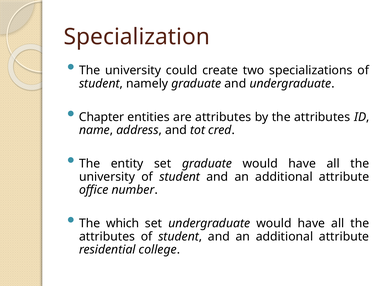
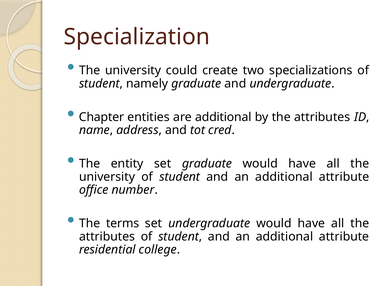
are attributes: attributes -> additional
which: which -> terms
